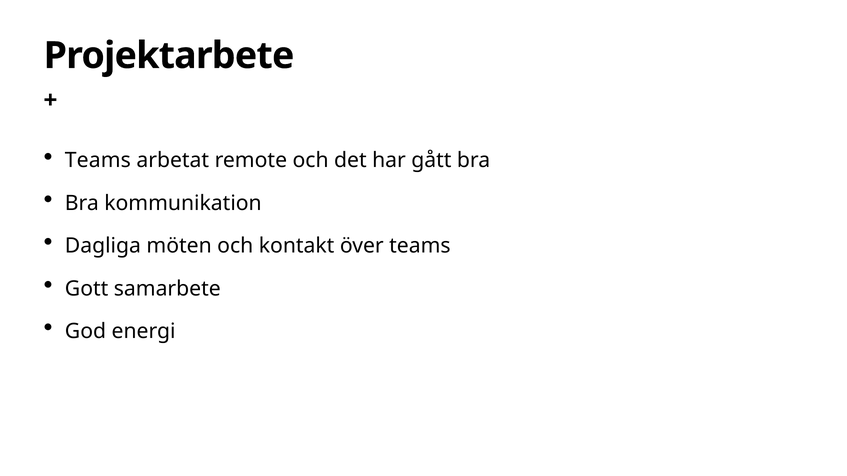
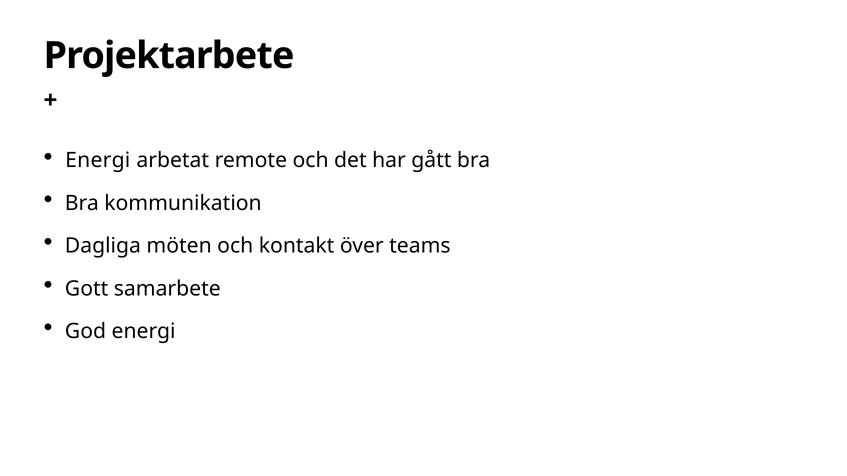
Teams at (98, 161): Teams -> Energi
